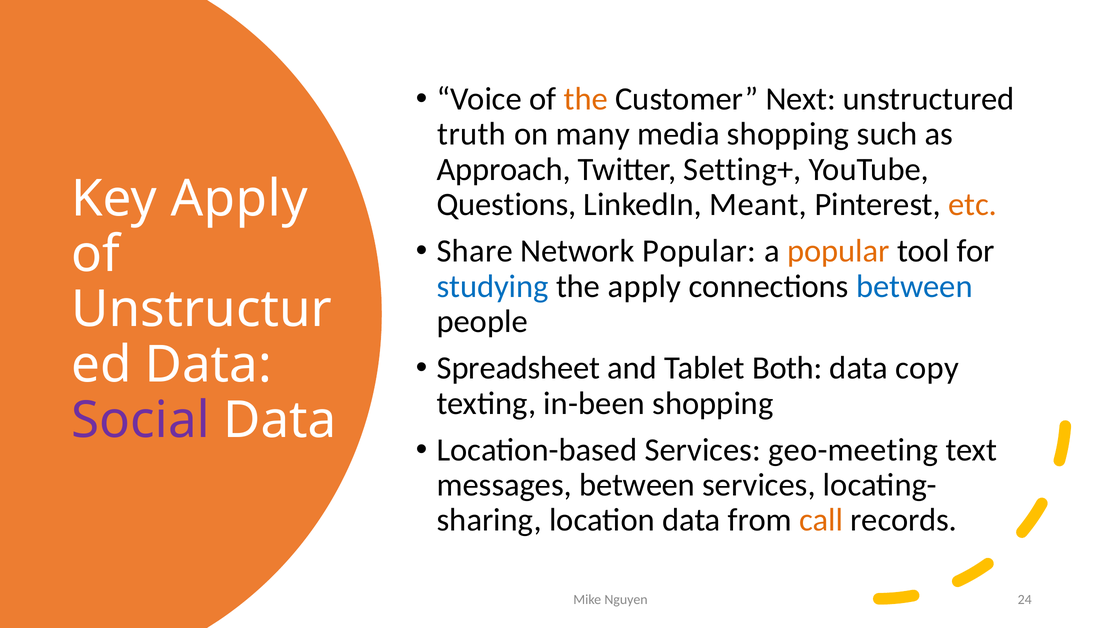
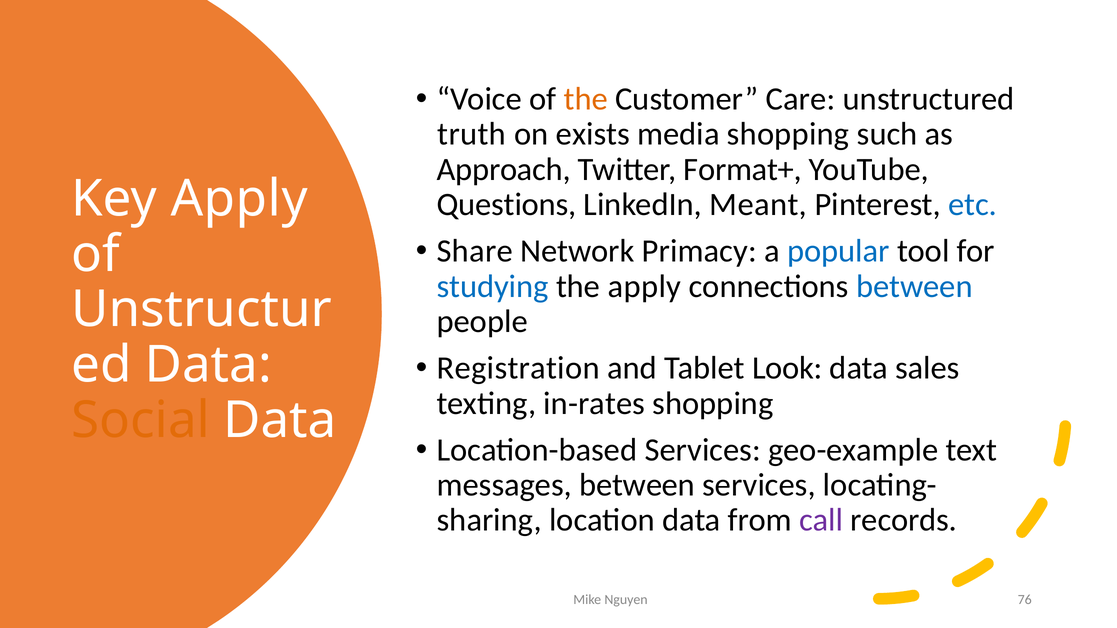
Next: Next -> Care
many: many -> exists
Setting+: Setting+ -> Format+
etc colour: orange -> blue
Network Popular: Popular -> Primacy
popular at (838, 251) colour: orange -> blue
Spreadsheet: Spreadsheet -> Registration
Both: Both -> Look
copy: copy -> sales
in-been: in-been -> in-rates
Social colour: purple -> orange
geo-meeting: geo-meeting -> geo-example
call colour: orange -> purple
24: 24 -> 76
